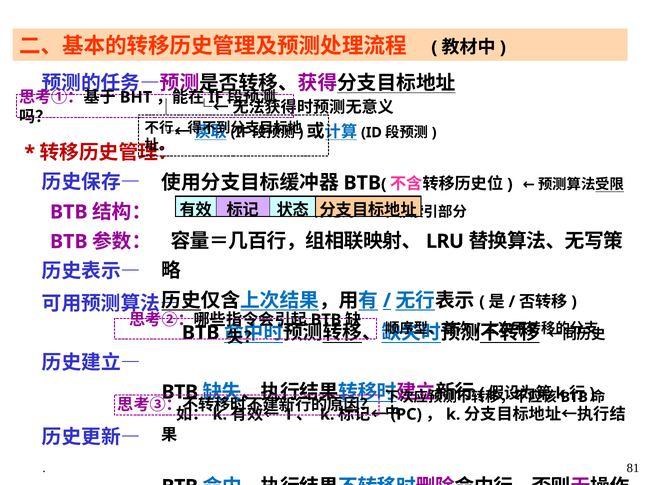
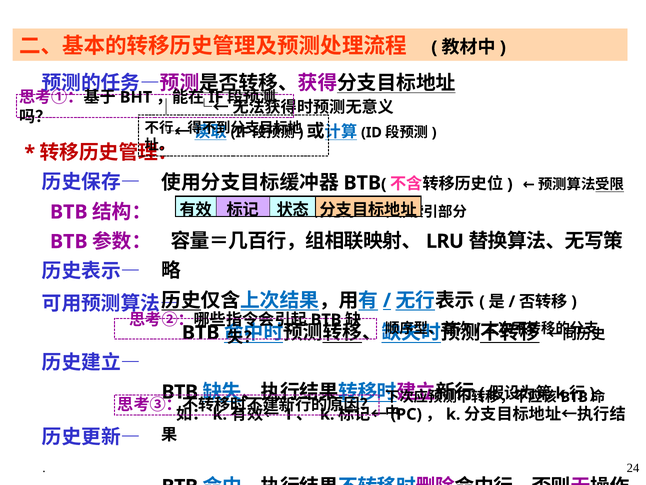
81: 81 -> 24
